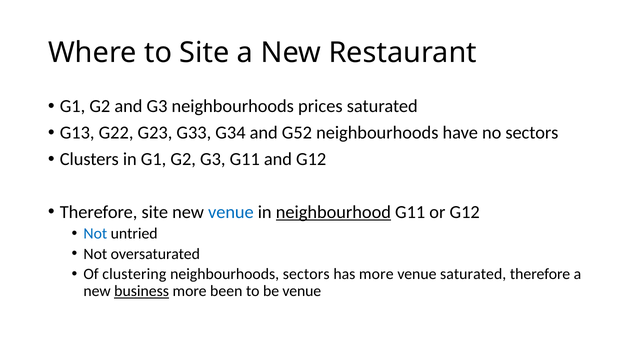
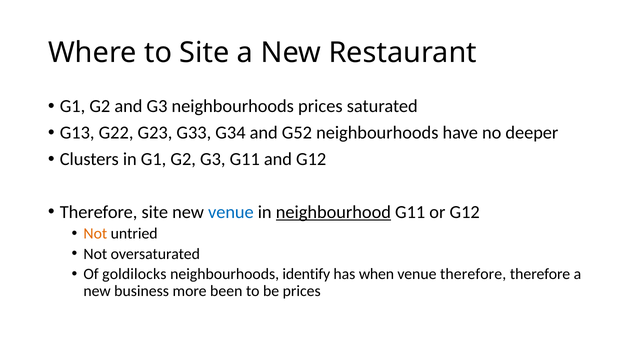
no sectors: sectors -> deeper
Not at (95, 234) colour: blue -> orange
clustering: clustering -> goldilocks
neighbourhoods sectors: sectors -> identify
has more: more -> when
venue saturated: saturated -> therefore
business underline: present -> none
be venue: venue -> prices
